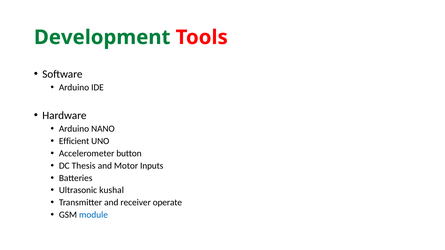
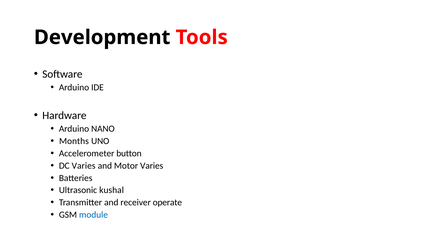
Development colour: green -> black
Efficient: Efficient -> Months
DC Thesis: Thesis -> Varies
Motor Inputs: Inputs -> Varies
